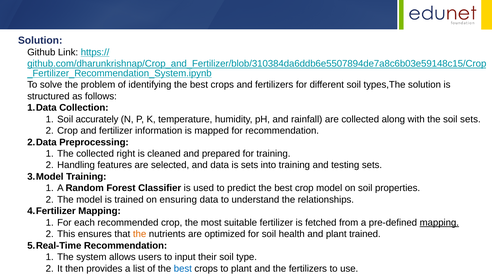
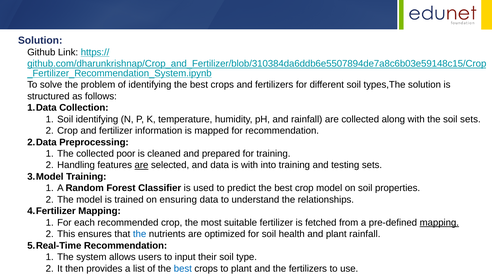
Soil accurately: accurately -> identifying
right: right -> poor
are at (141, 165) underline: none -> present
is sets: sets -> with
the at (140, 234) colour: orange -> blue
plant trained: trained -> rainfall
